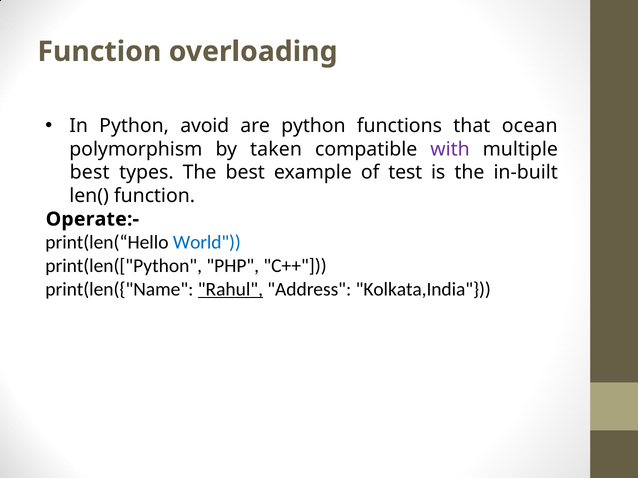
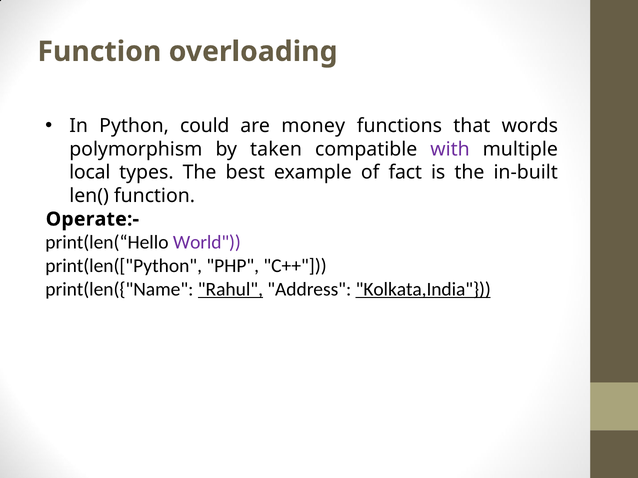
avoid: avoid -> could
are python: python -> money
ocean: ocean -> words
best at (90, 173): best -> local
test: test -> fact
World colour: blue -> purple
Kolkata,India underline: none -> present
